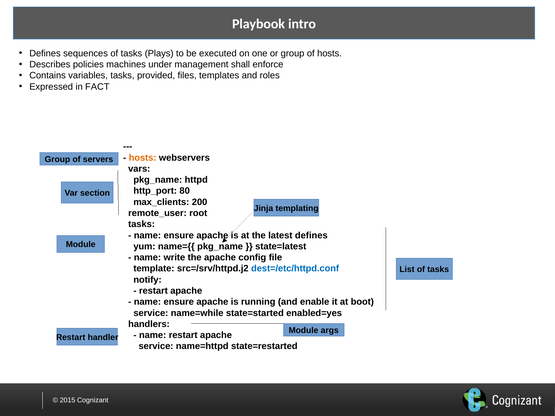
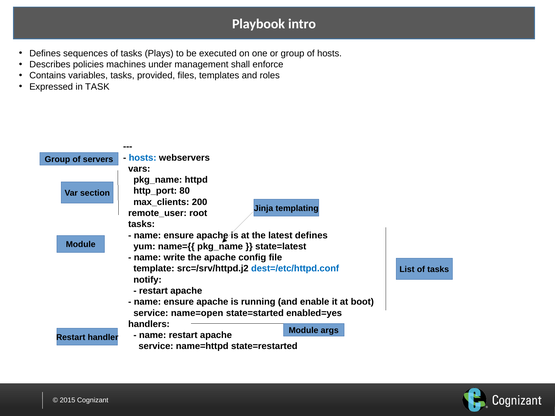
FACT: FACT -> TASK
hosts at (143, 158) colour: orange -> blue
name=while: name=while -> name=open
